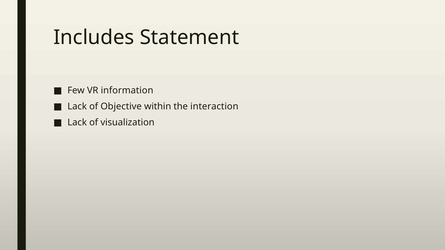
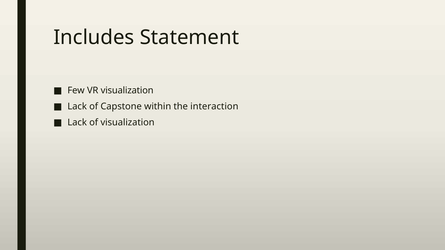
VR information: information -> visualization
Objective: Objective -> Capstone
